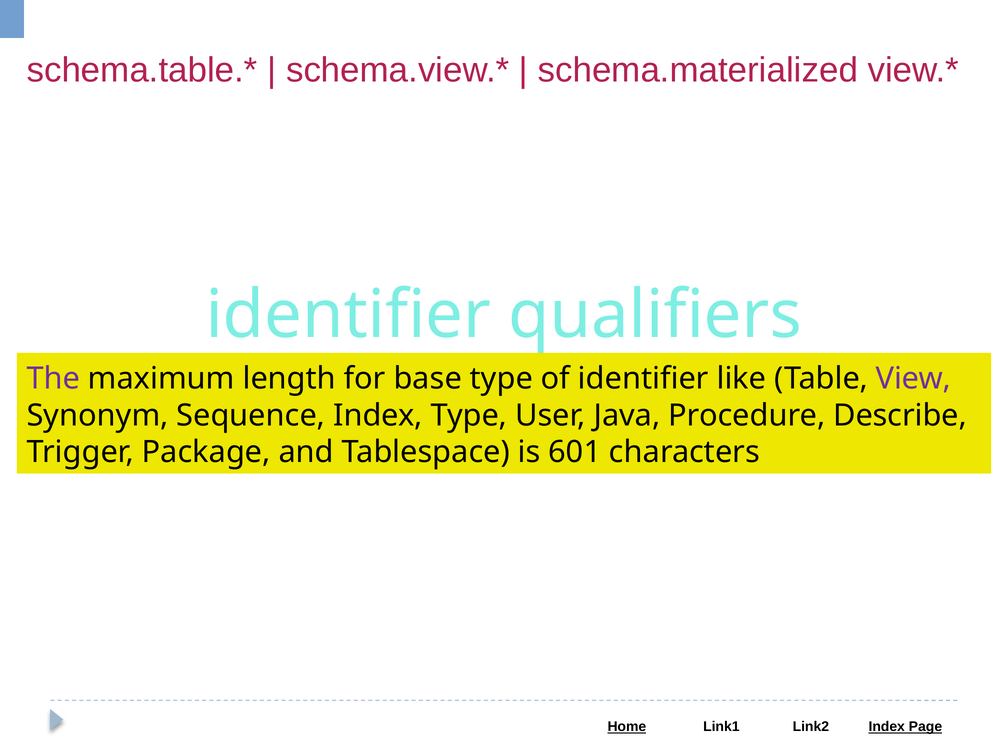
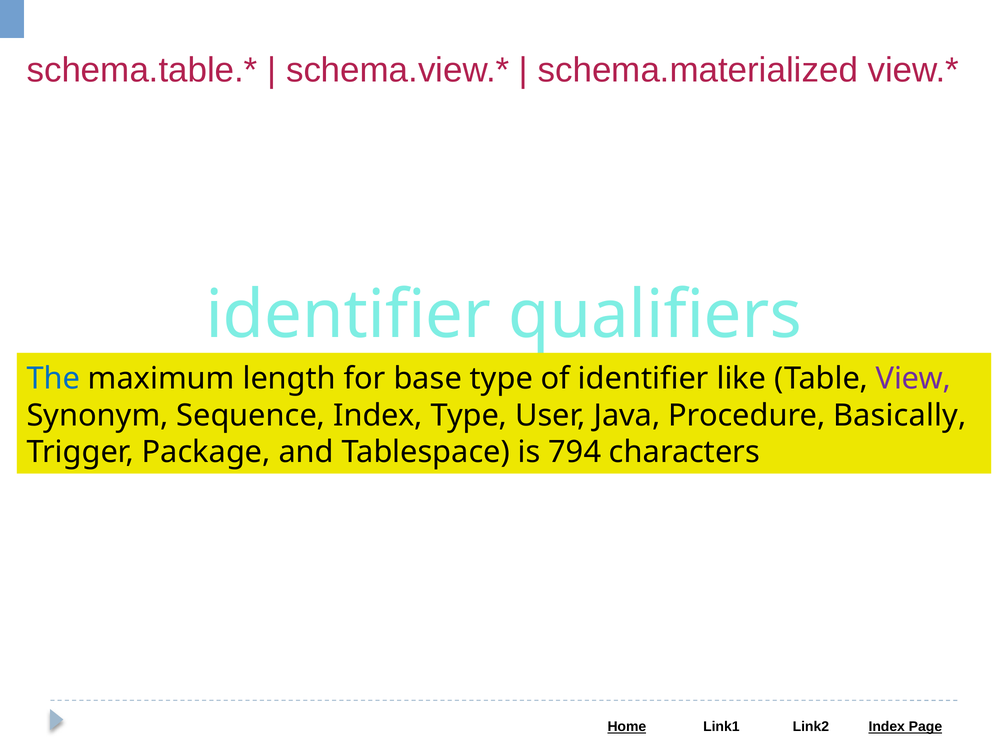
The colour: purple -> blue
Describe: Describe -> Basically
601: 601 -> 794
